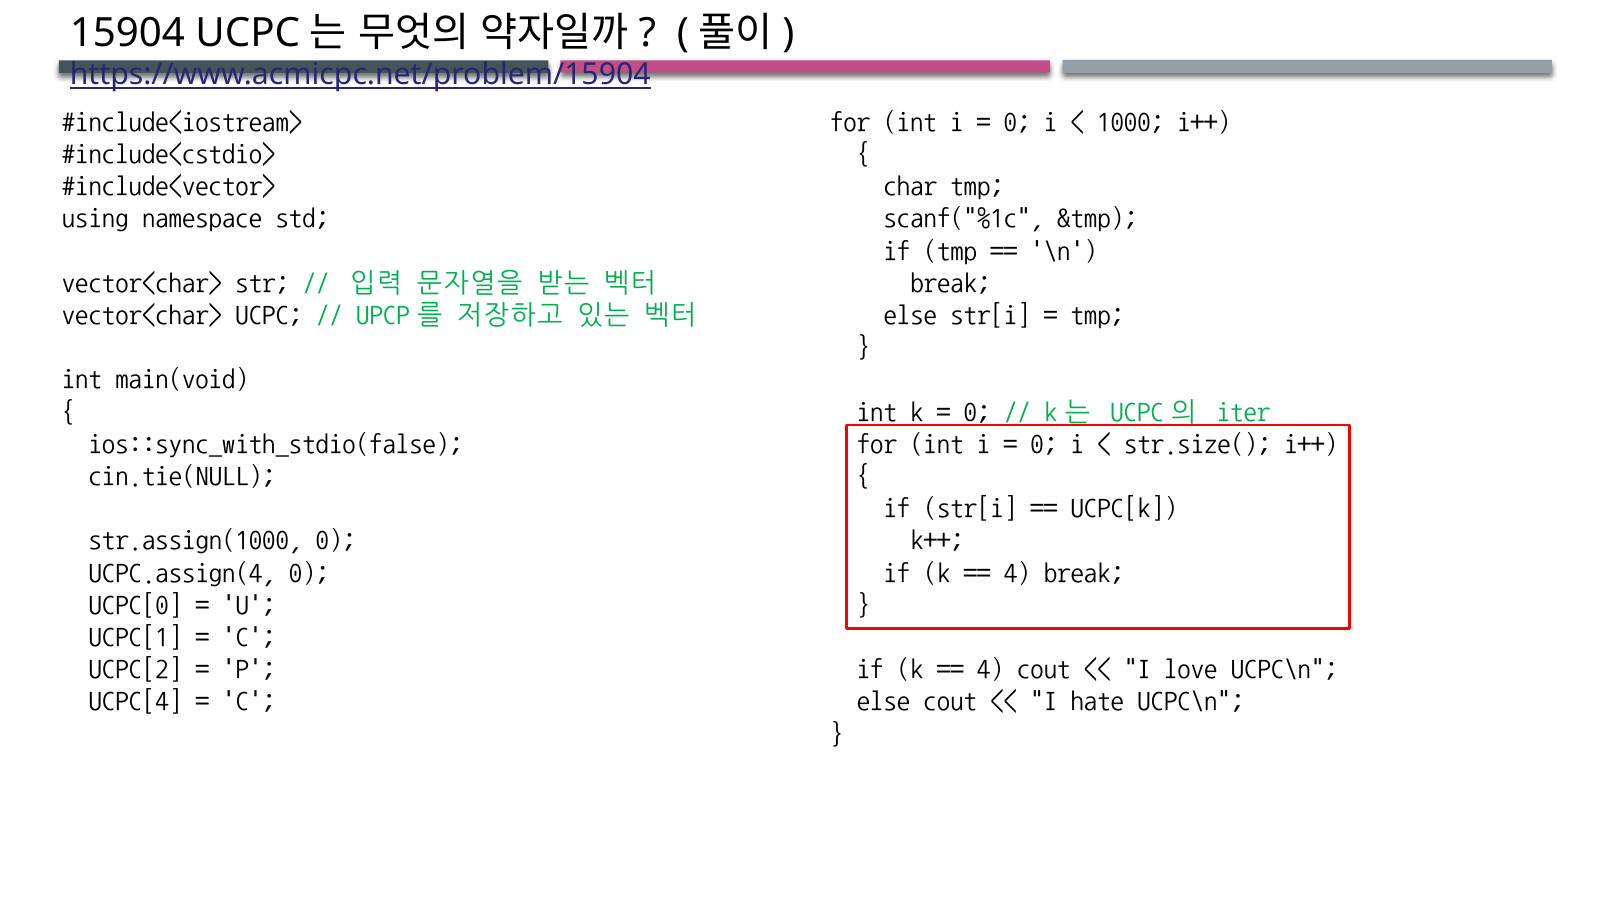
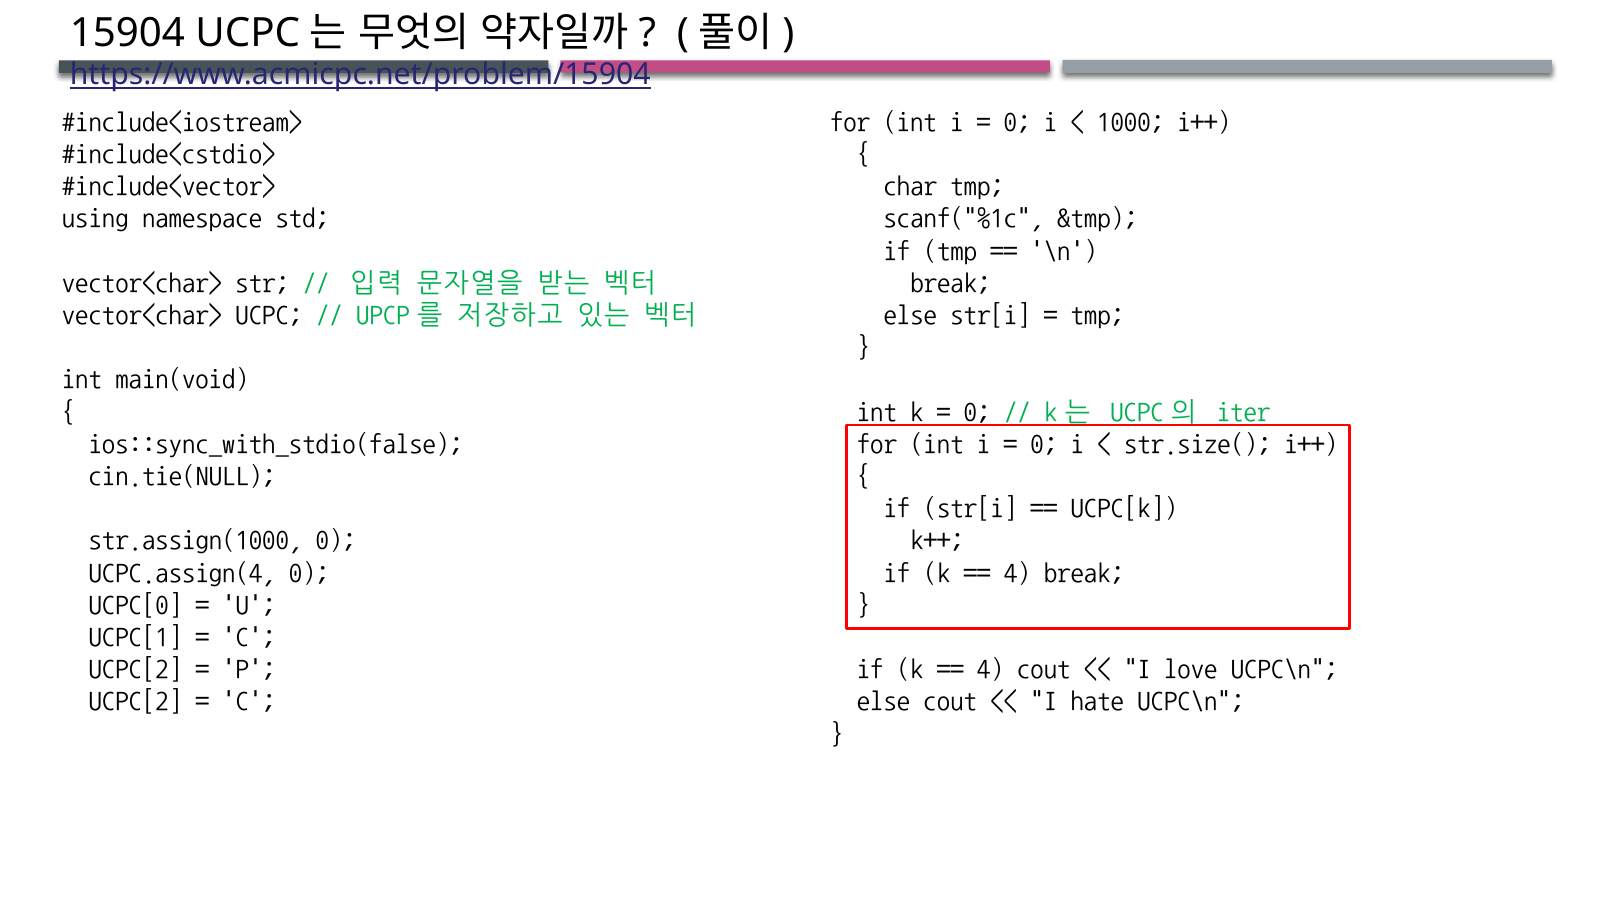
UCPC[4 at (135, 701): UCPC[4 -> UCPC[2
